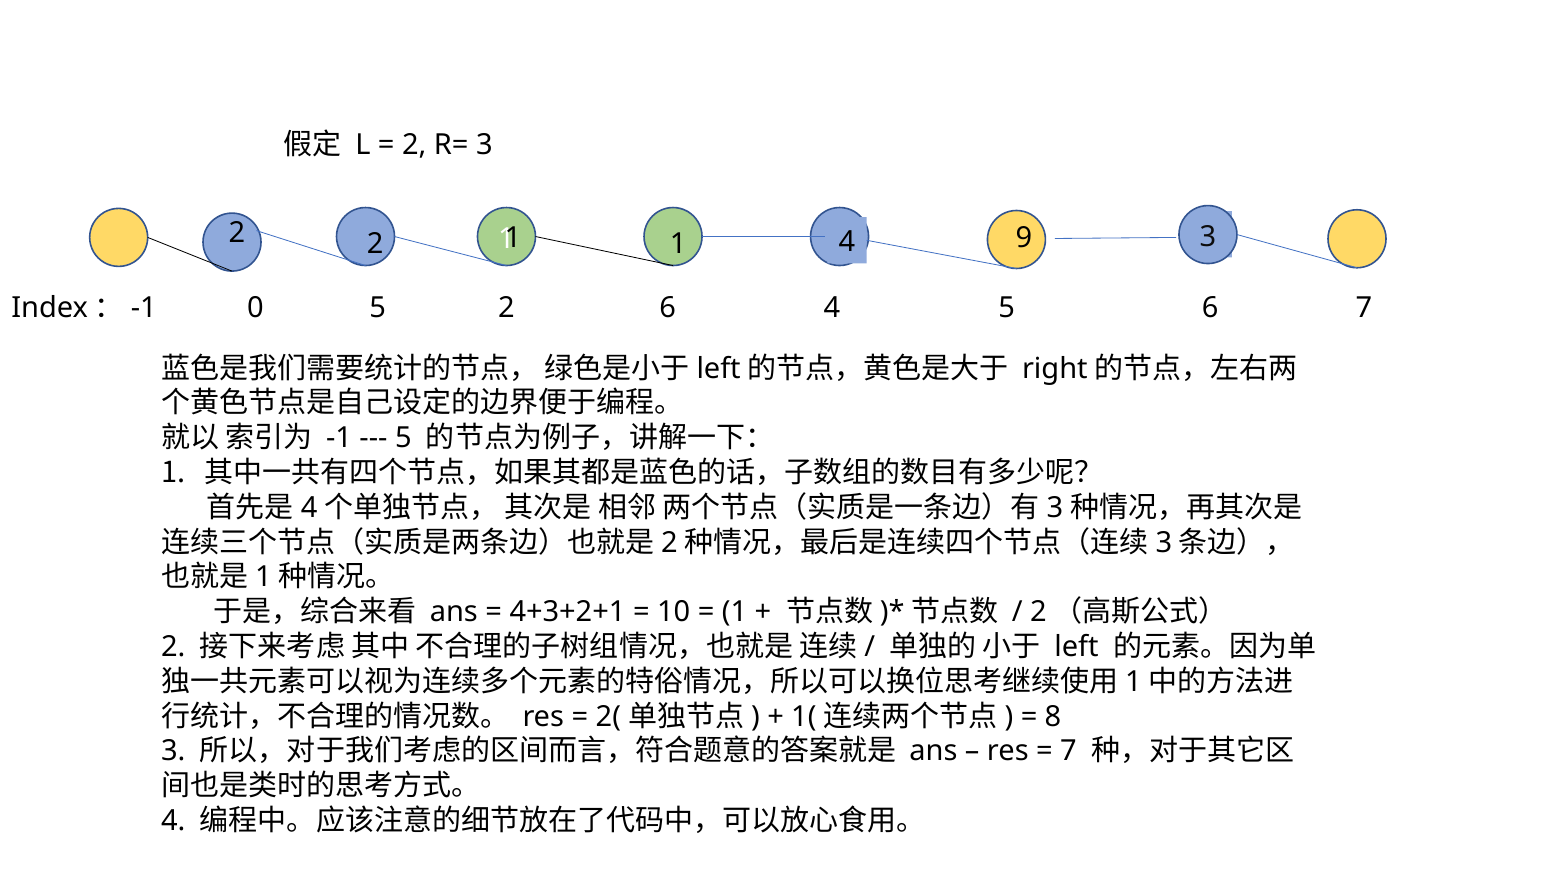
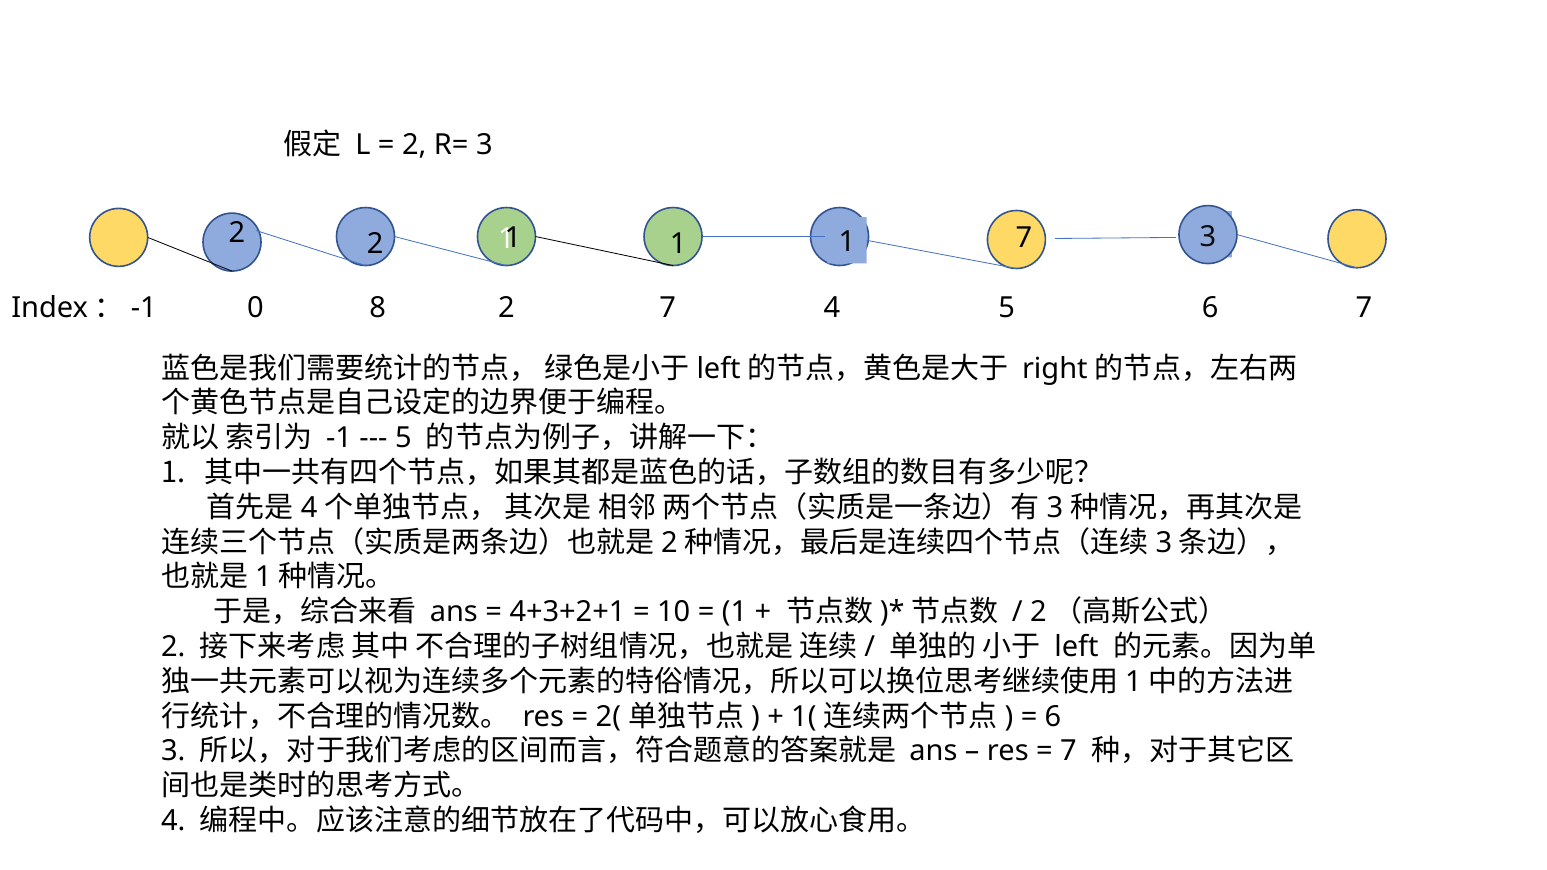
9 at (1024, 238): 9 -> 7
4 at (847, 242): 4 -> 1
0 5: 5 -> 8
6 at (668, 308): 6 -> 7
8 at (1053, 717): 8 -> 6
